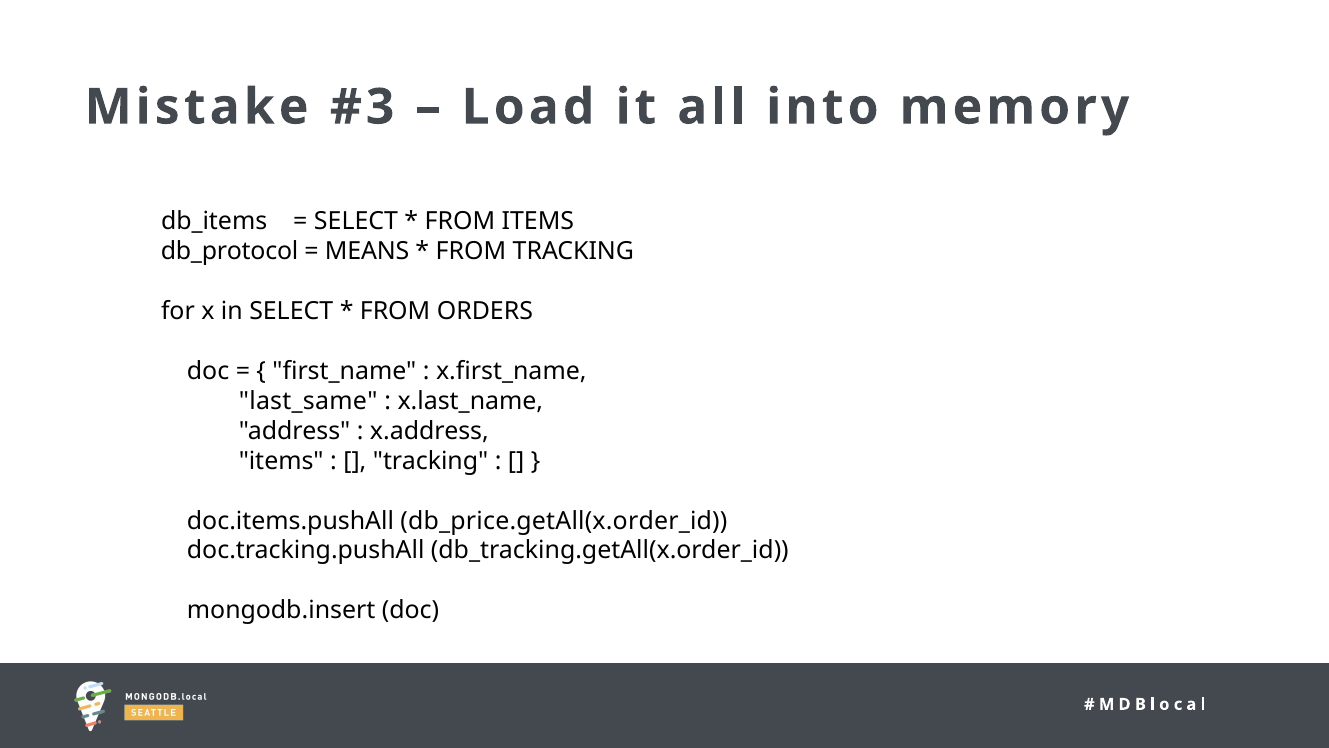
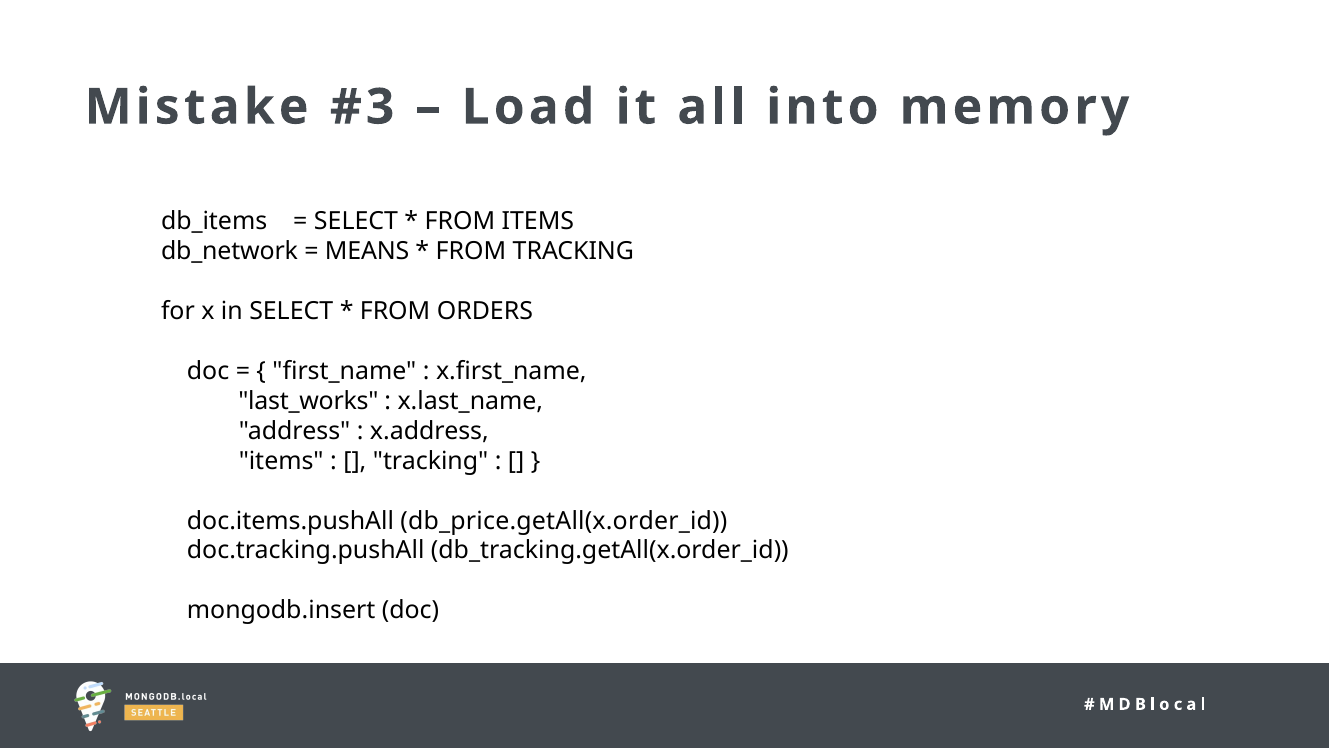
db_protocol: db_protocol -> db_network
last_same: last_same -> last_works
